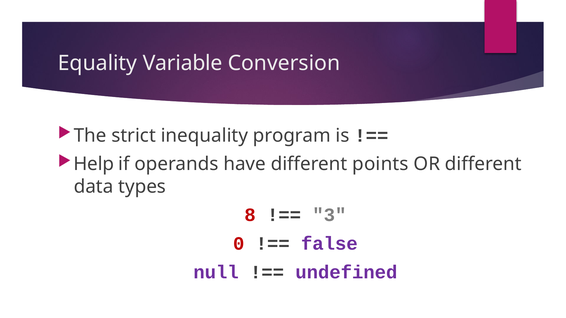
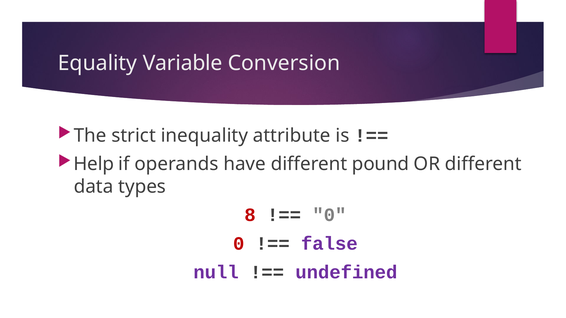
program: program -> attribute
points: points -> pound
3 at (329, 215): 3 -> 0
